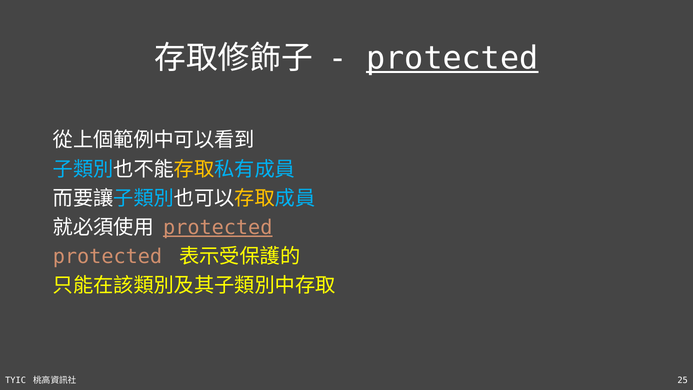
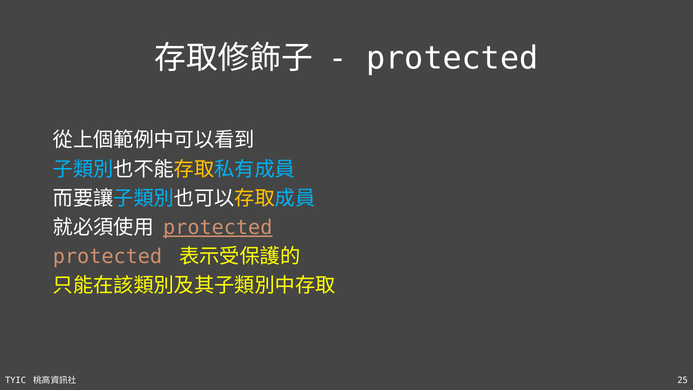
protected at (452, 58) underline: present -> none
